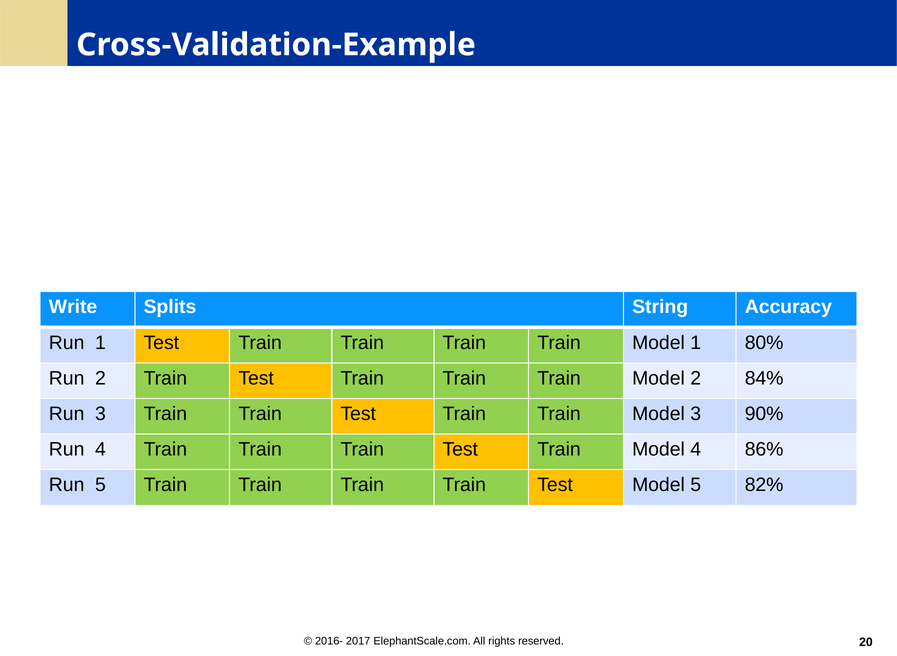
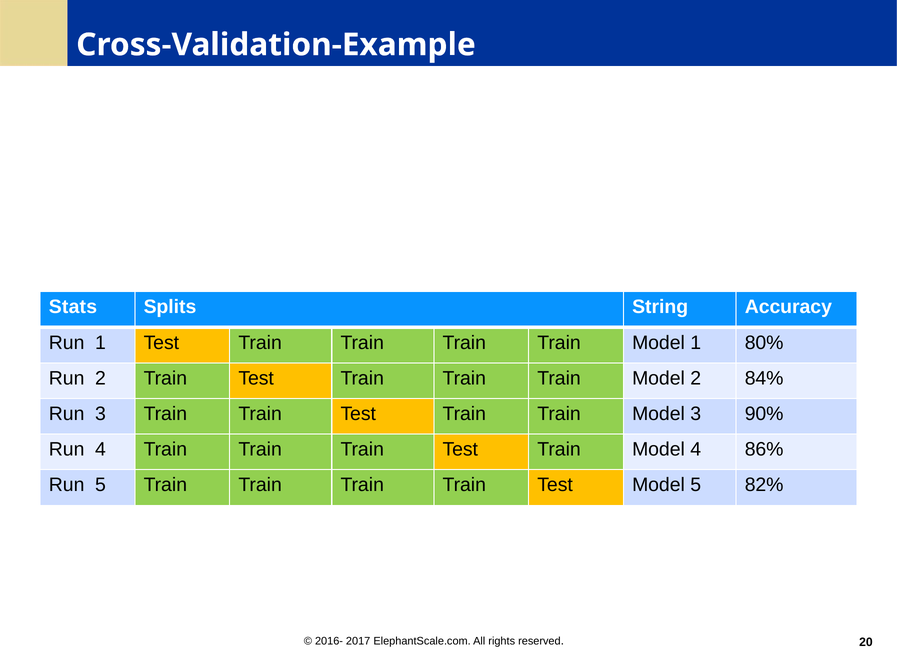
Write: Write -> Stats
